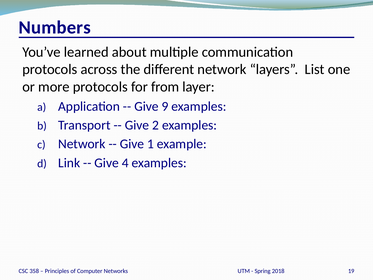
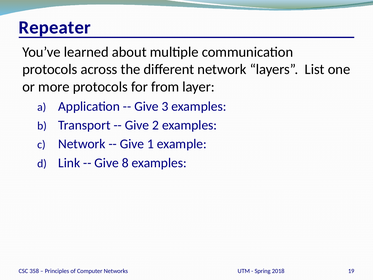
Numbers: Numbers -> Repeater
9: 9 -> 3
4: 4 -> 8
